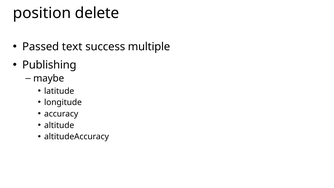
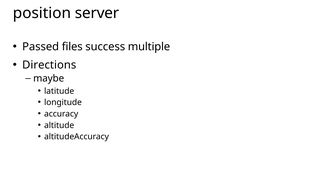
delete: delete -> server
text: text -> files
Publishing: Publishing -> Directions
